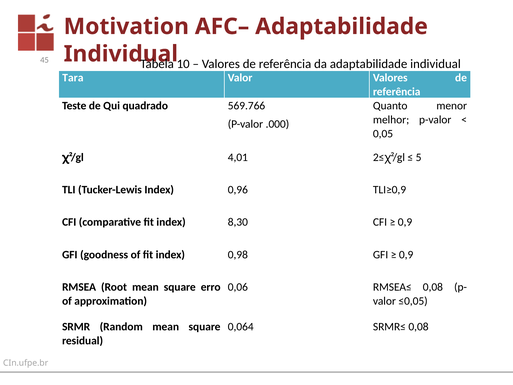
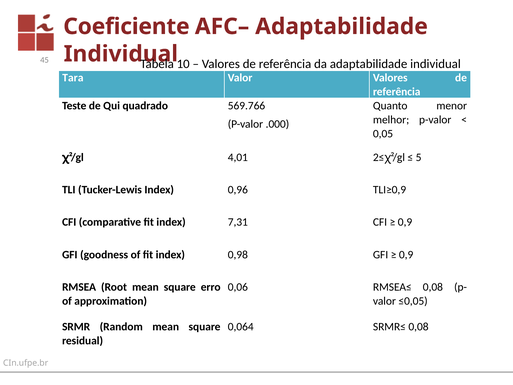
Motivation: Motivation -> Coeficiente
8,30: 8,30 -> 7,31
